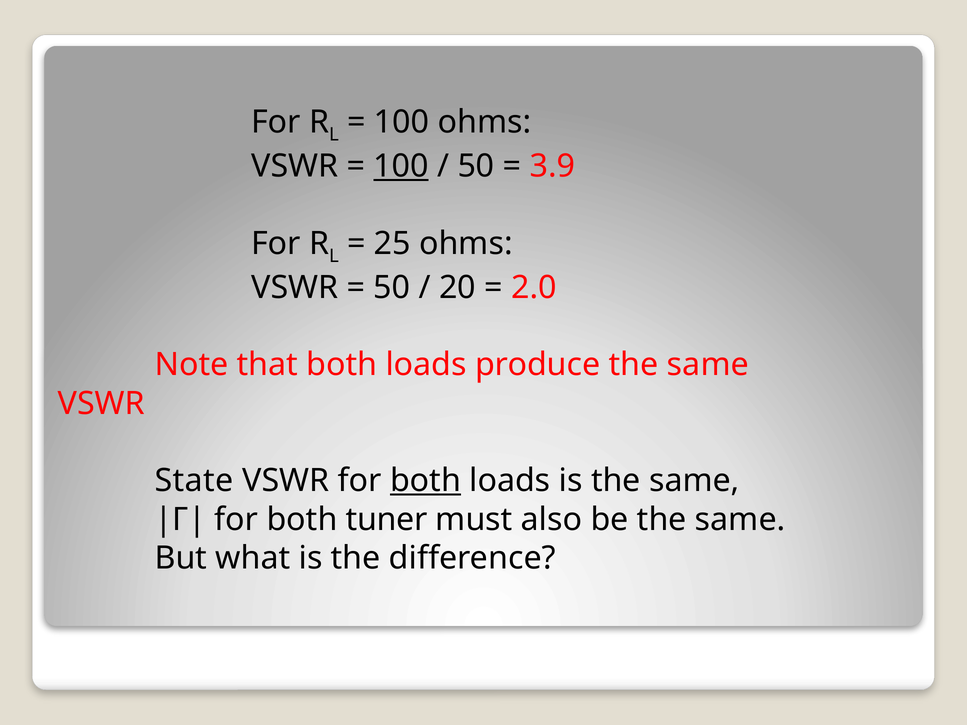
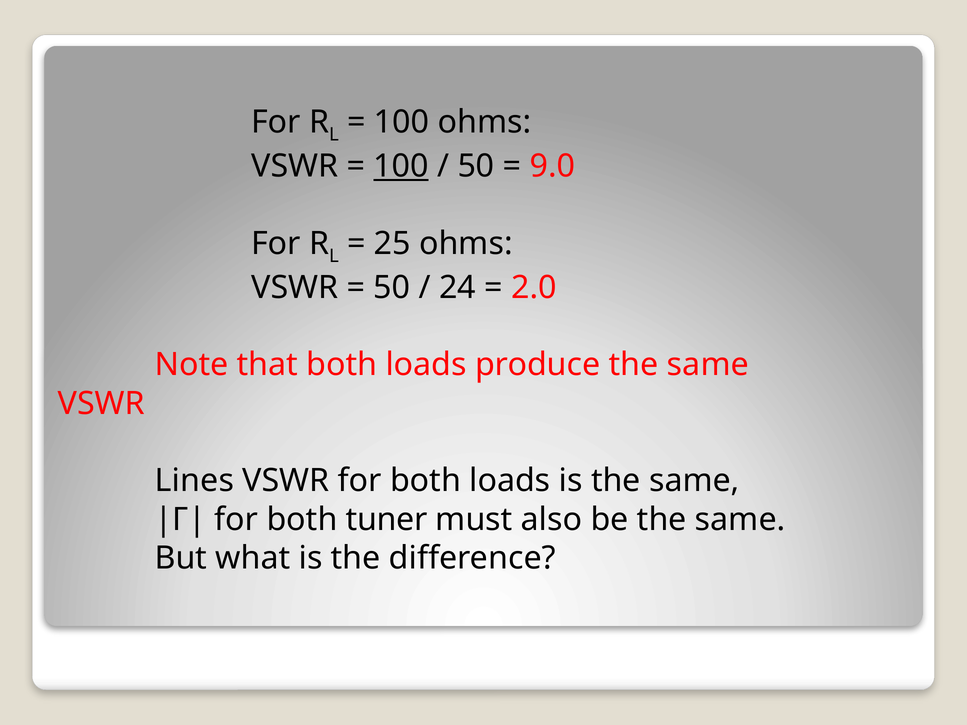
3.9: 3.9 -> 9.0
20: 20 -> 24
State: State -> Lines
both at (426, 481) underline: present -> none
